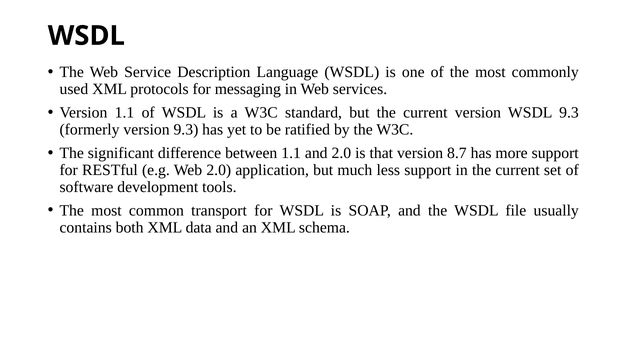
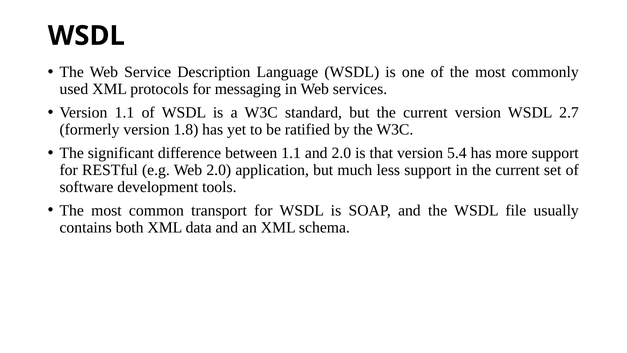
WSDL 9.3: 9.3 -> 2.7
version 9.3: 9.3 -> 1.8
8.7: 8.7 -> 5.4
